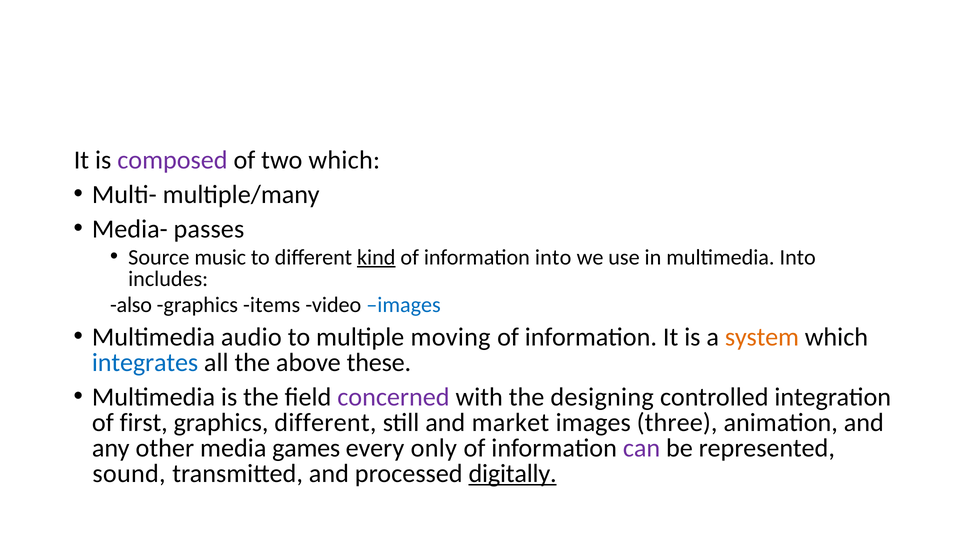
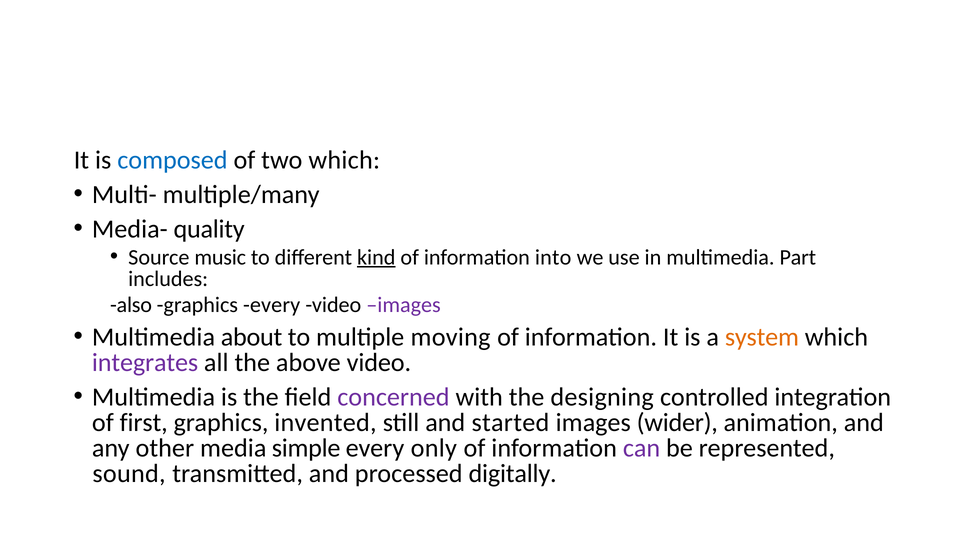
composed colour: purple -> blue
passes: passes -> quality
multimedia Into: Into -> Part
graphics items: items -> every
images at (404, 305) colour: blue -> purple
audio: audio -> about
integrates colour: blue -> purple
above these: these -> video
graphics different: different -> invented
market: market -> started
three: three -> wider
games: games -> simple
digitally underline: present -> none
